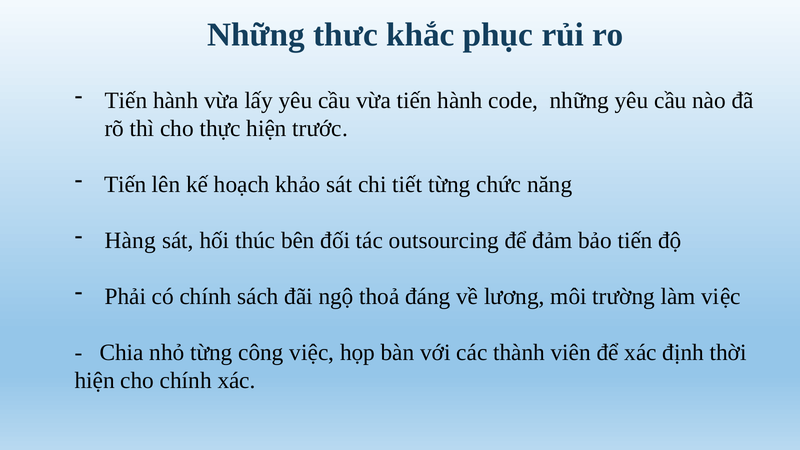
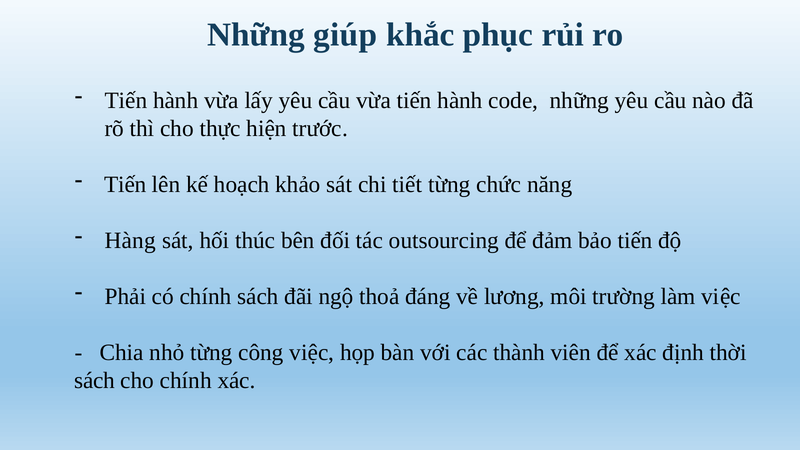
thưc: thưc -> giúp
hiện at (95, 380): hiện -> sách
